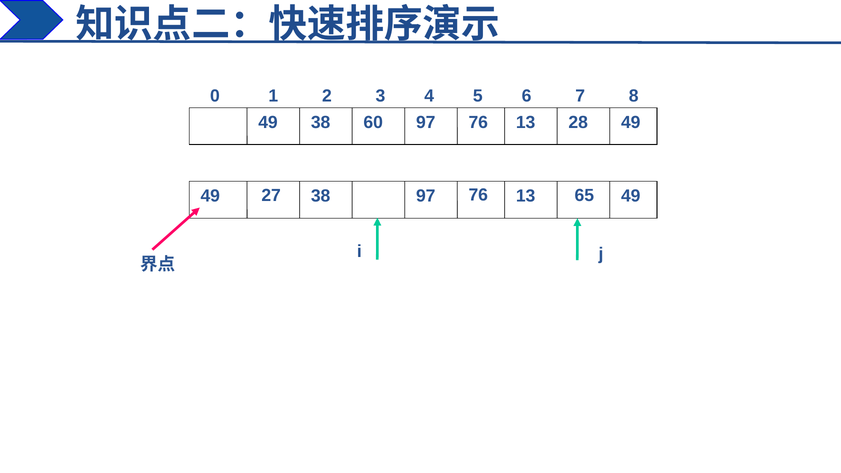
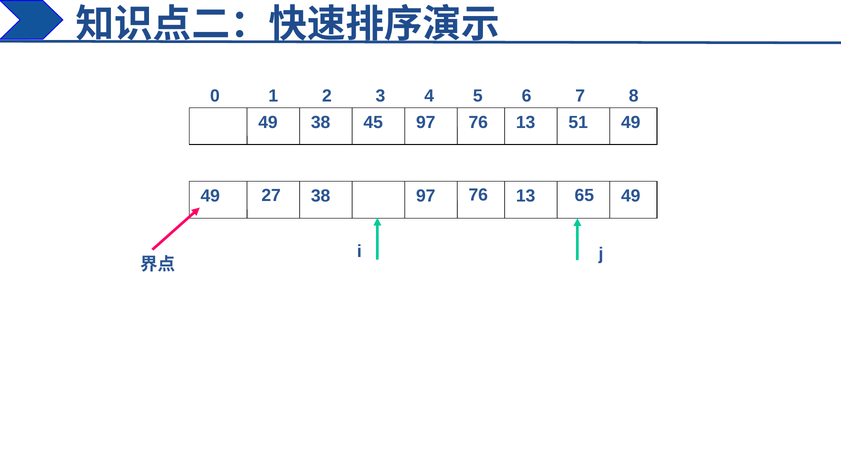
60: 60 -> 45
28: 28 -> 51
